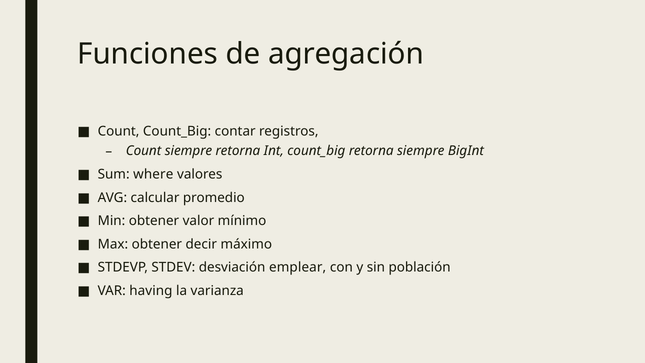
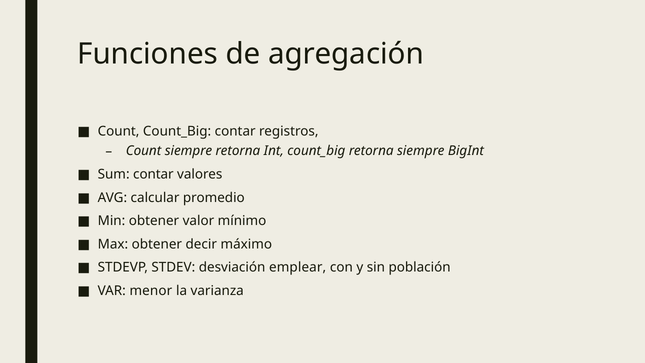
Sum where: where -> contar
having: having -> menor
